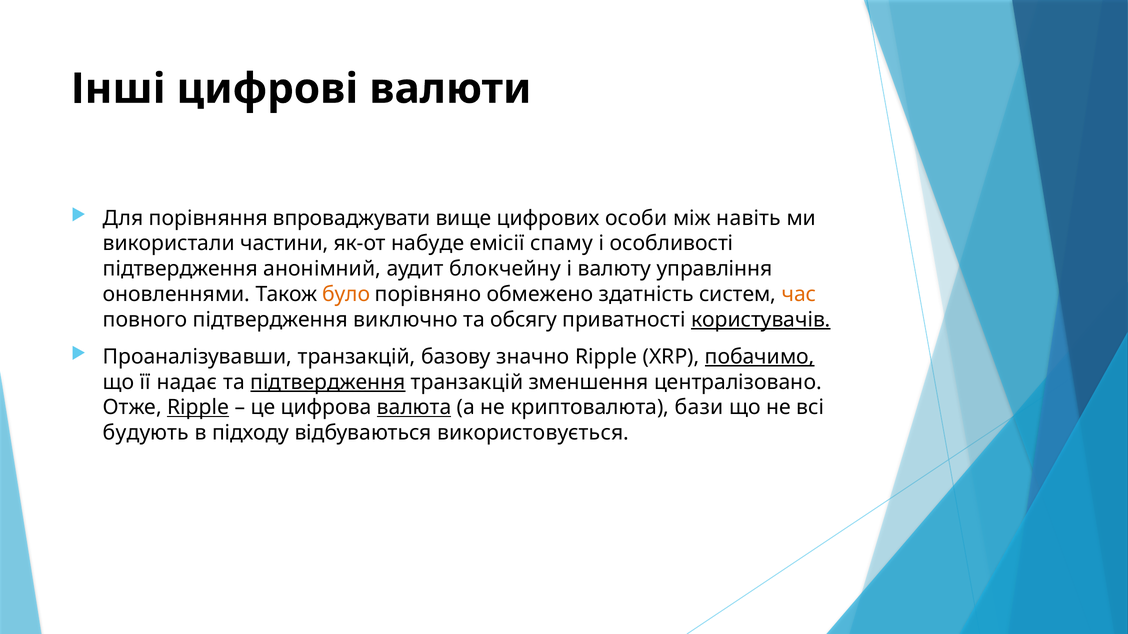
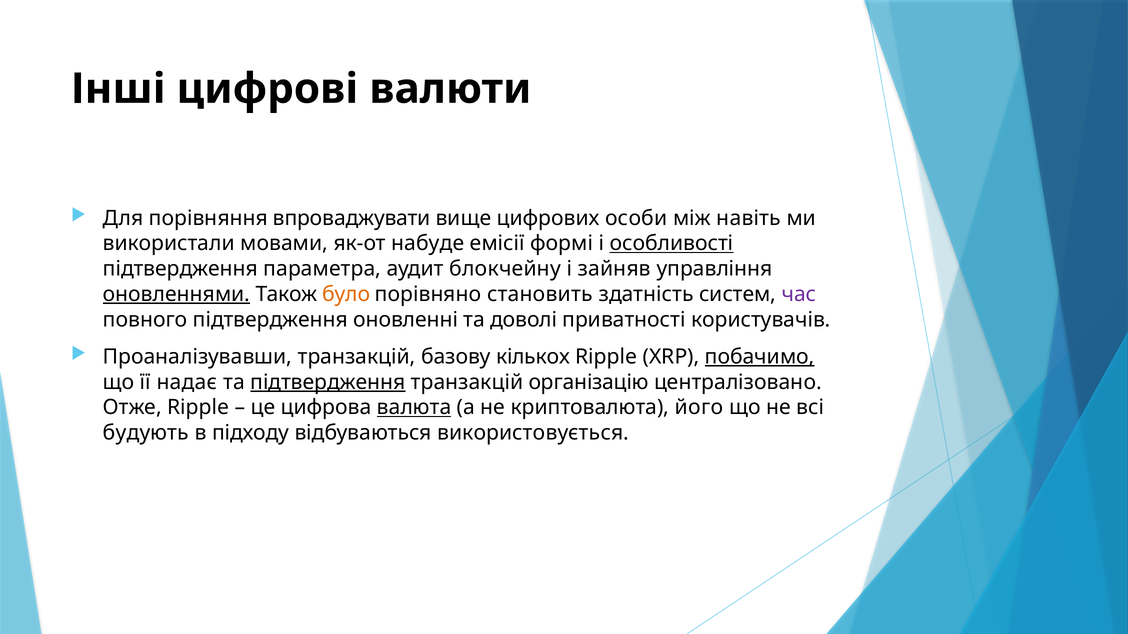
частини: частини -> мовами
спаму: спаму -> формі
особливості underline: none -> present
анонімний: анонімний -> параметра
валюту: валюту -> зайняв
оновленнями underline: none -> present
обмежено: обмежено -> становить
час colour: orange -> purple
виключно: виключно -> оновленні
обсягу: обсягу -> доволі
користувачів underline: present -> none
значно: значно -> кількох
зменшення: зменшення -> організацію
Ripple at (198, 408) underline: present -> none
бази: бази -> його
